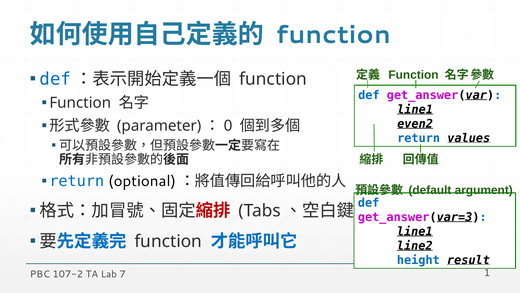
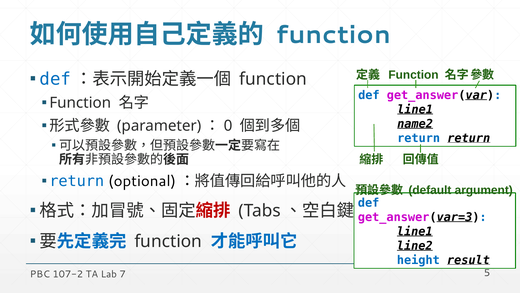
even2: even2 -> name2
return values: values -> return
1: 1 -> 5
